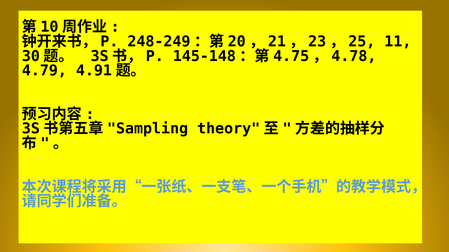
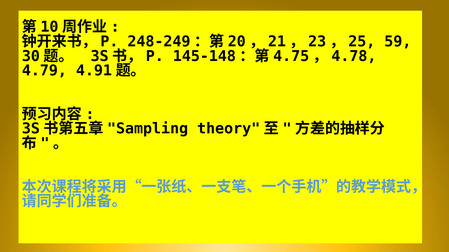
11: 11 -> 59
